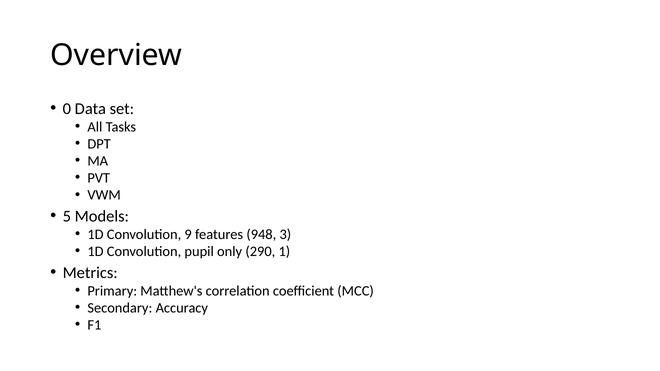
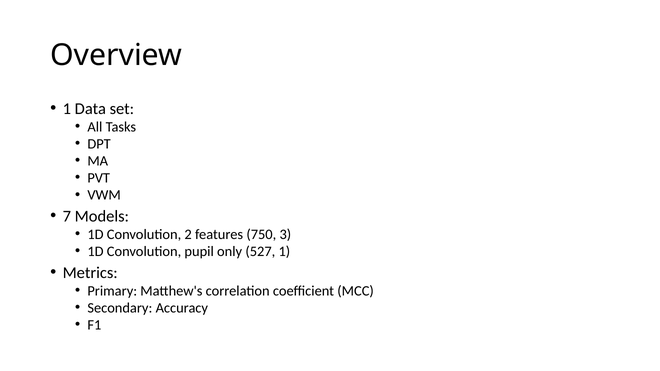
0 at (67, 109): 0 -> 1
5: 5 -> 7
9: 9 -> 2
948: 948 -> 750
290: 290 -> 527
